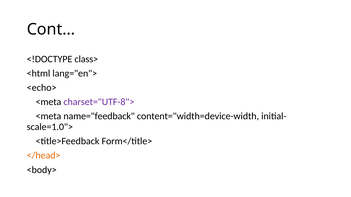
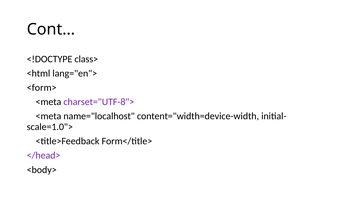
<echo>: <echo> -> <form>
name="feedback: name="feedback -> name="localhost
</head> colour: orange -> purple
